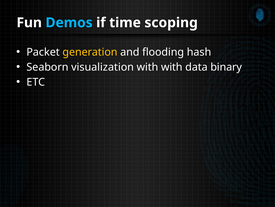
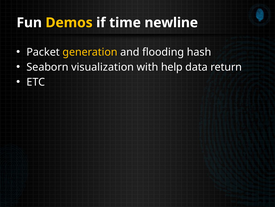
Demos colour: light blue -> yellow
scoping: scoping -> newline
with with: with -> help
binary: binary -> return
